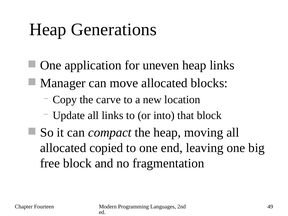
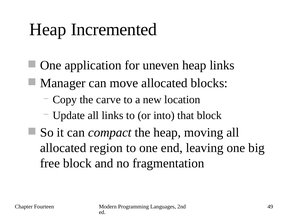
Generations: Generations -> Incremented
copied: copied -> region
